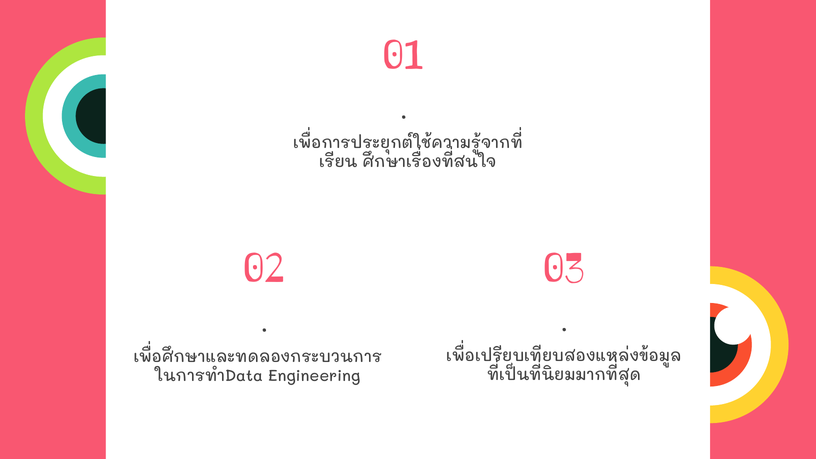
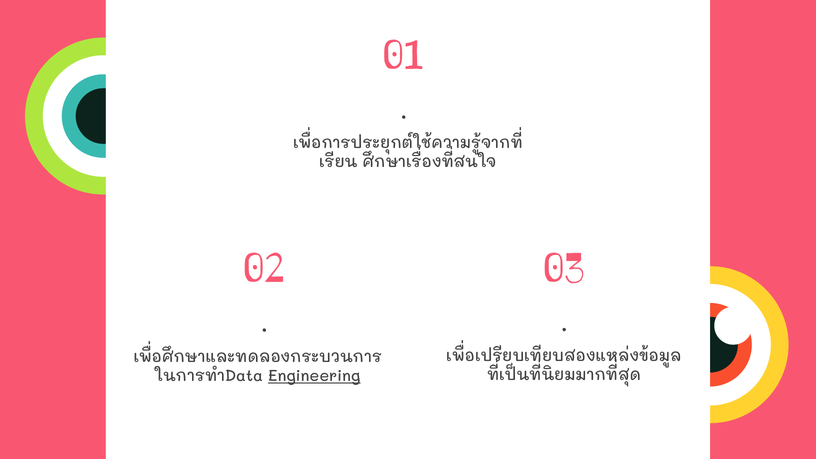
Engineering underline: none -> present
